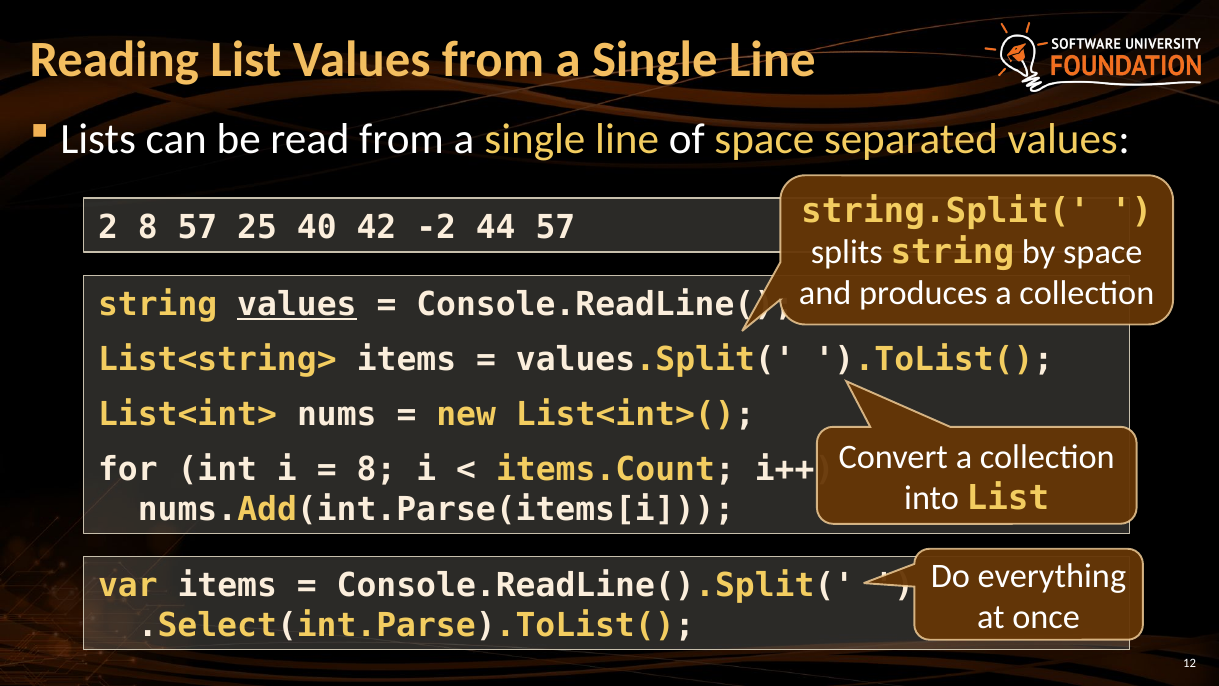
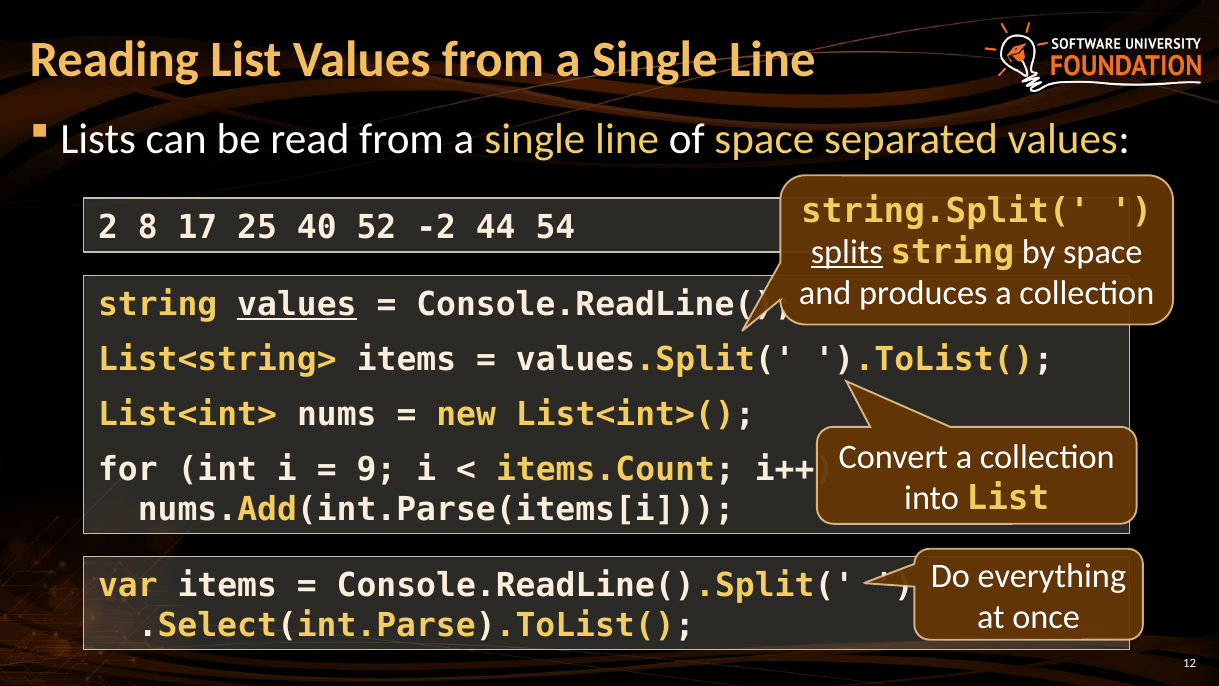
8 57: 57 -> 17
42: 42 -> 52
44 57: 57 -> 54
splits underline: none -> present
8 at (376, 469): 8 -> 9
